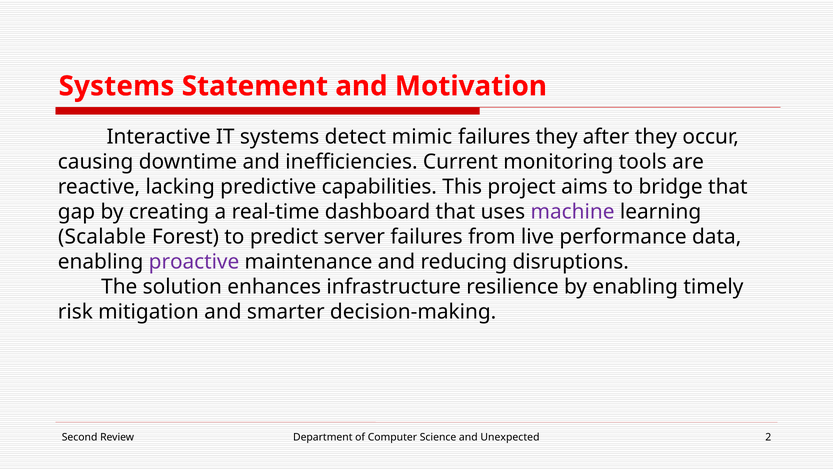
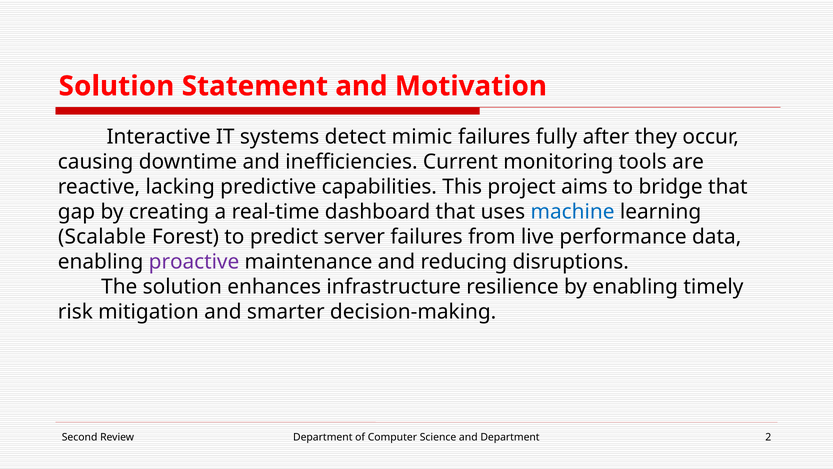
Systems at (116, 86): Systems -> Solution
failures they: they -> fully
machine colour: purple -> blue
and Unexpected: Unexpected -> Department
